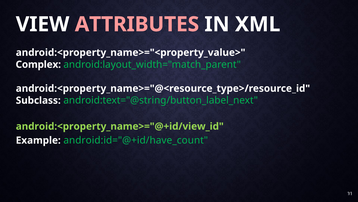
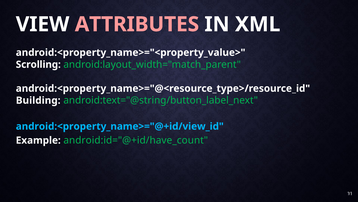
Complex: Complex -> Scrolling
Subclass: Subclass -> Building
android:<property_name>="@+id/view_id colour: light green -> light blue
